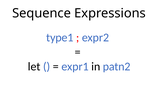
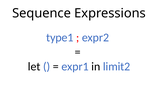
patn2: patn2 -> limit2
